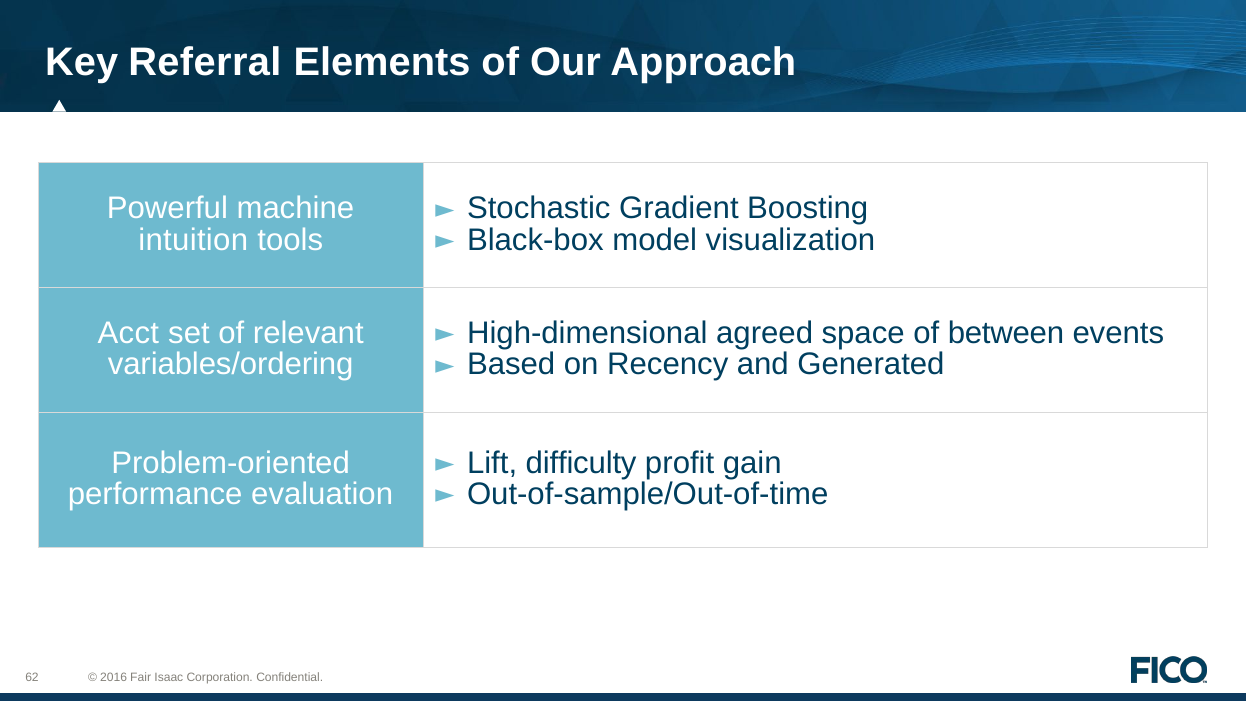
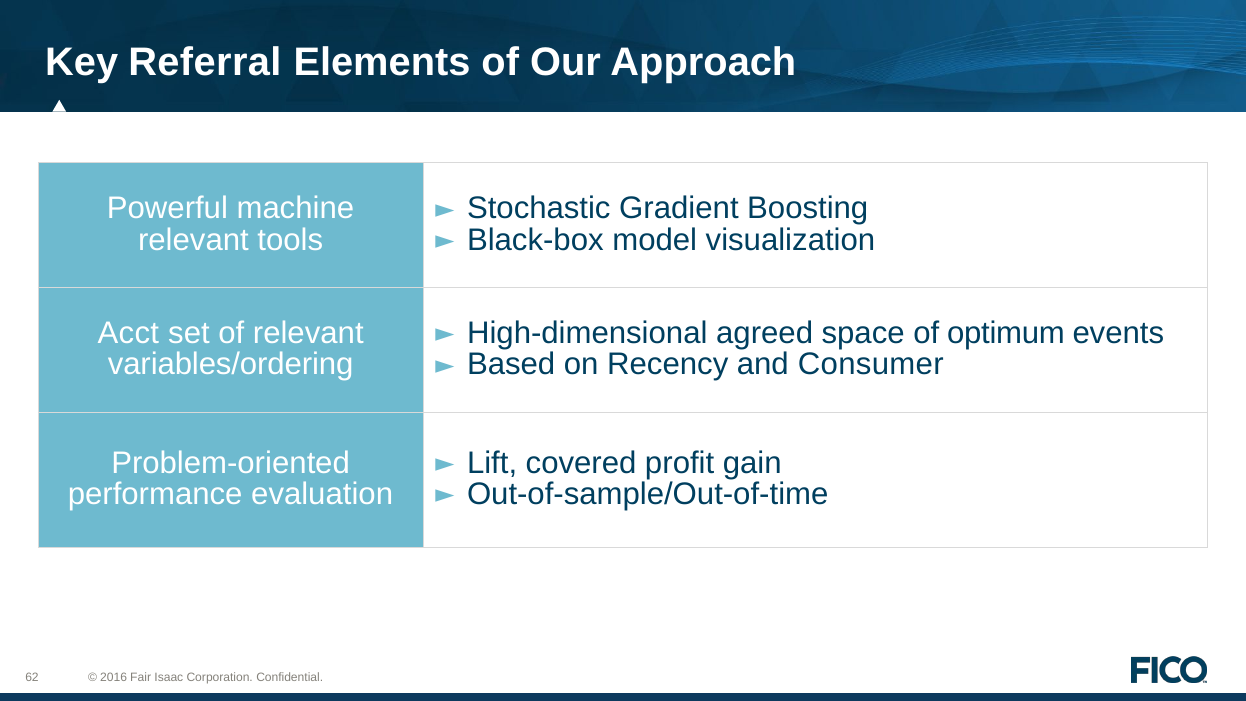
intuition at (193, 240): intuition -> relevant
between: between -> optimum
Generated: Generated -> Consumer
difficulty: difficulty -> covered
